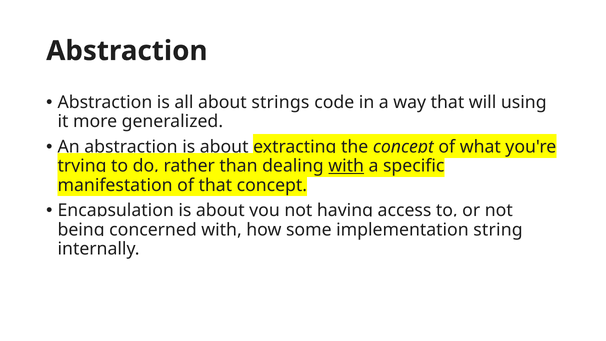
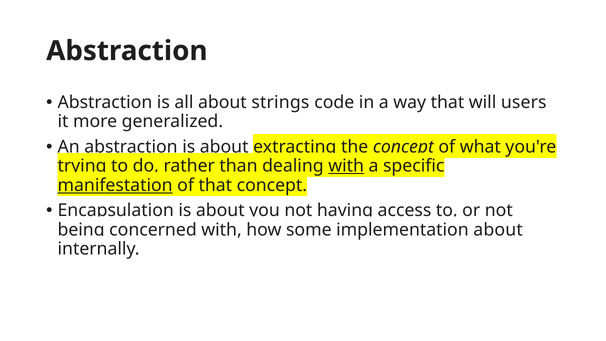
using: using -> users
manifestation underline: none -> present
implementation string: string -> about
